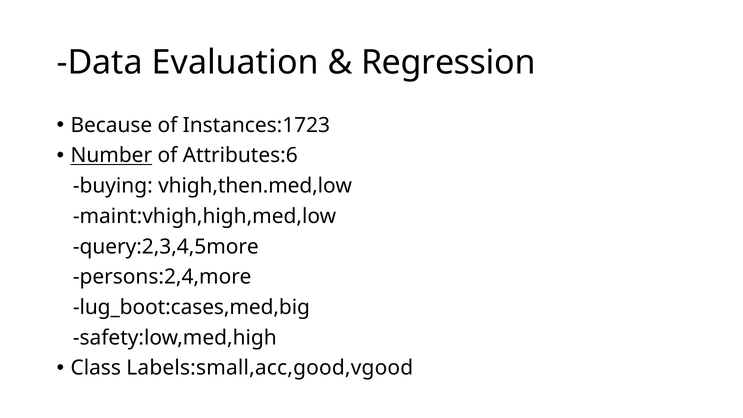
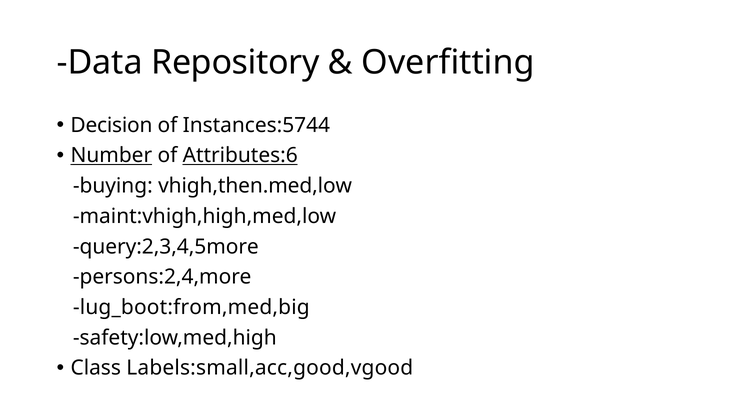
Evaluation: Evaluation -> Repository
Regression: Regression -> Overfitting
Because: Because -> Decision
Instances:1723: Instances:1723 -> Instances:5744
Attributes:6 underline: none -> present
lug_boot:cases,med,big: lug_boot:cases,med,big -> lug_boot:from,med,big
